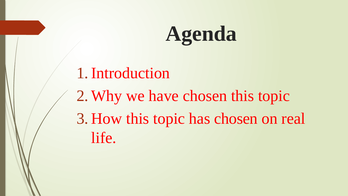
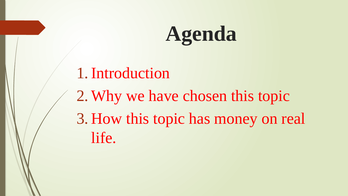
has chosen: chosen -> money
